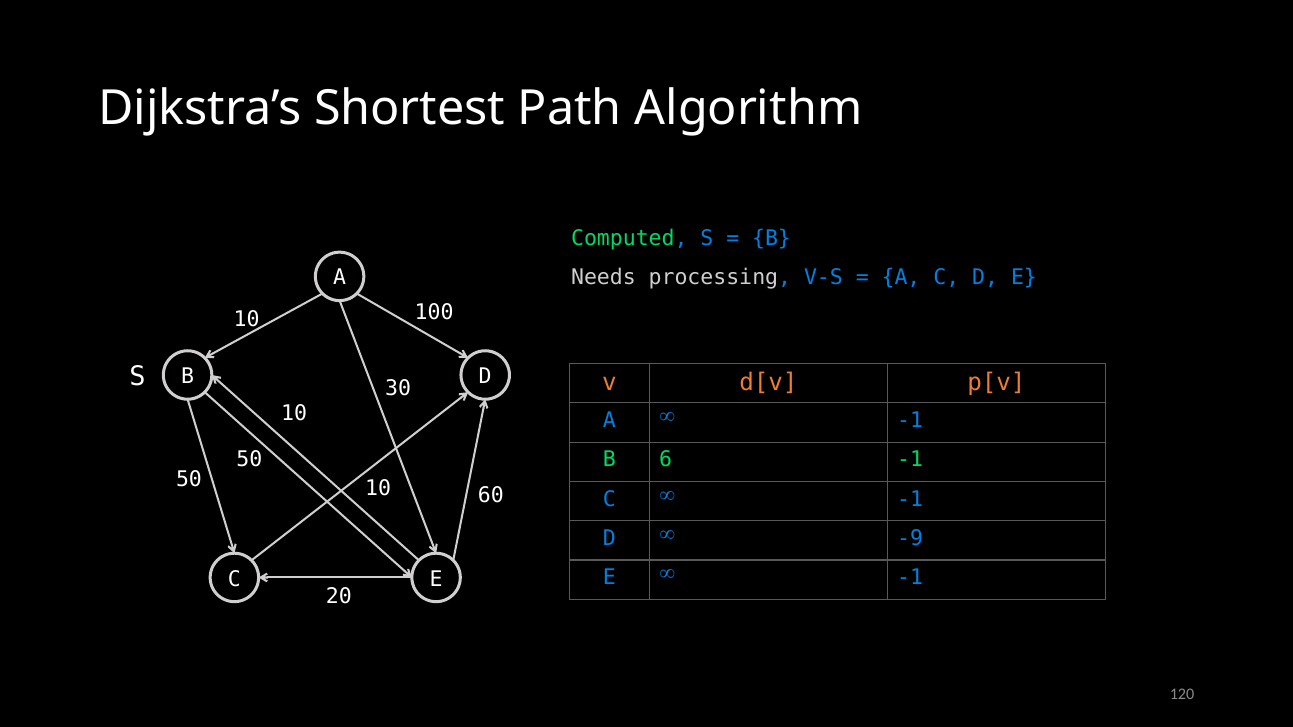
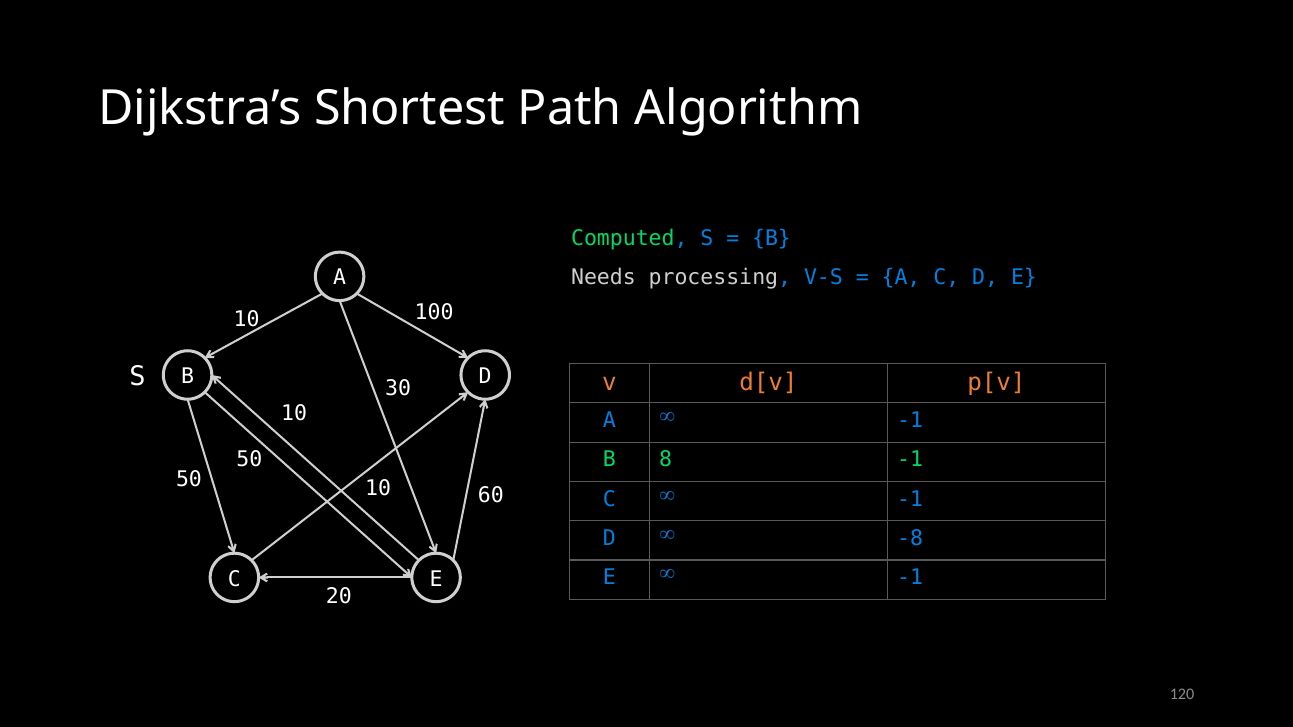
6: 6 -> 8
-9: -9 -> -8
